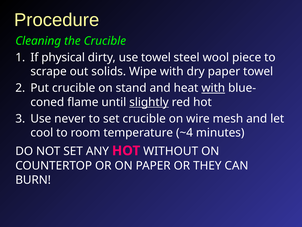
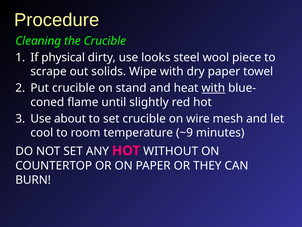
use towel: towel -> looks
slightly underline: present -> none
never: never -> about
~4: ~4 -> ~9
